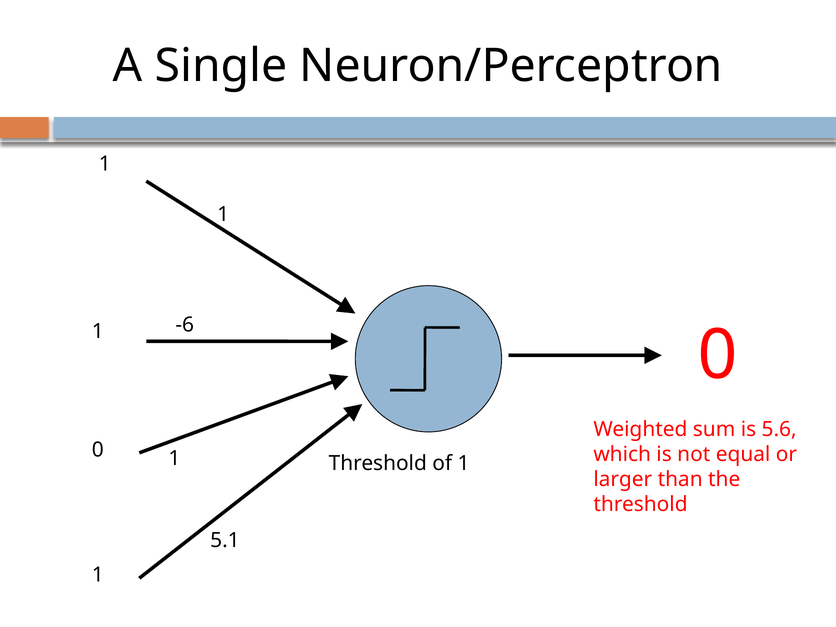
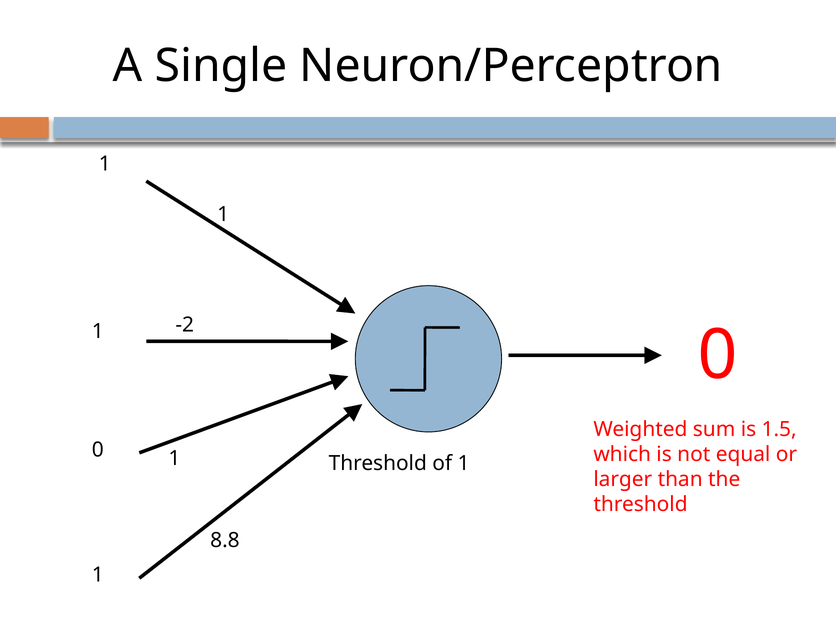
-6: -6 -> -2
5.6: 5.6 -> 1.5
5.1: 5.1 -> 8.8
